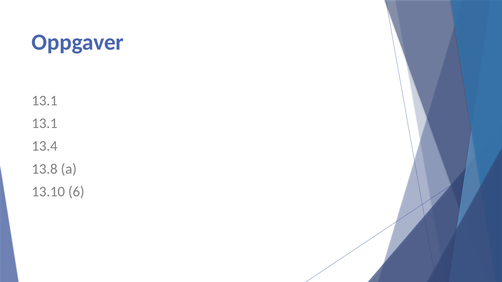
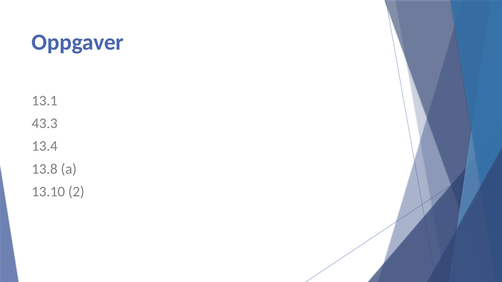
13.1 at (45, 123): 13.1 -> 43.3
6: 6 -> 2
